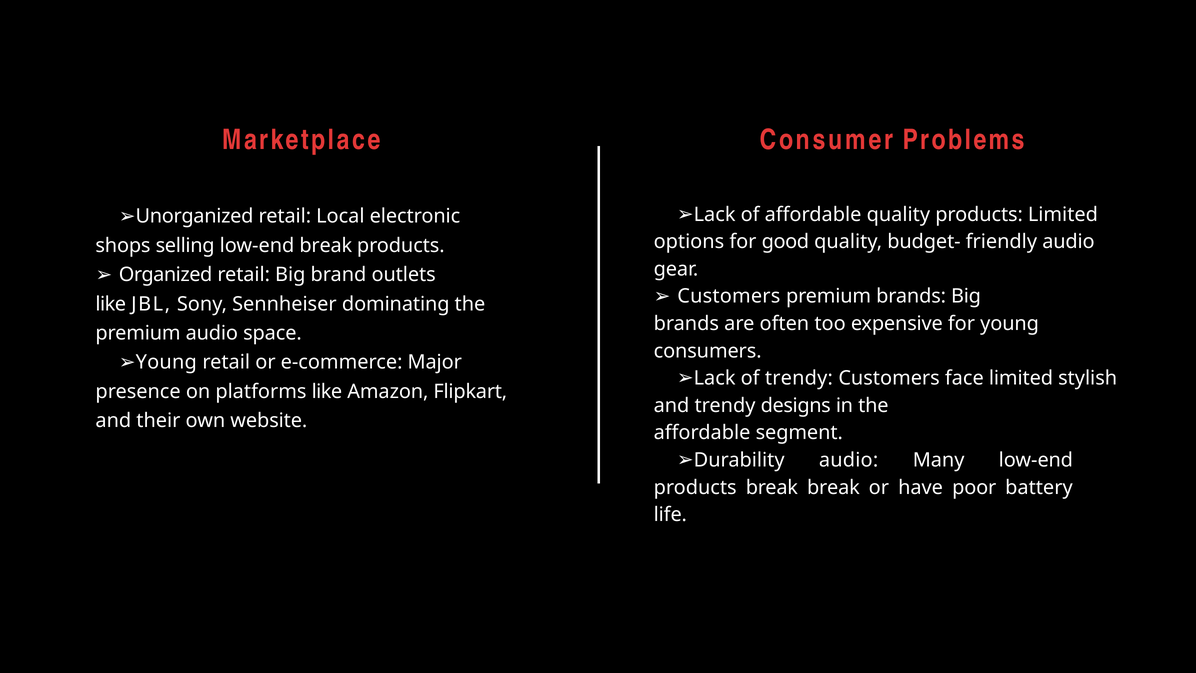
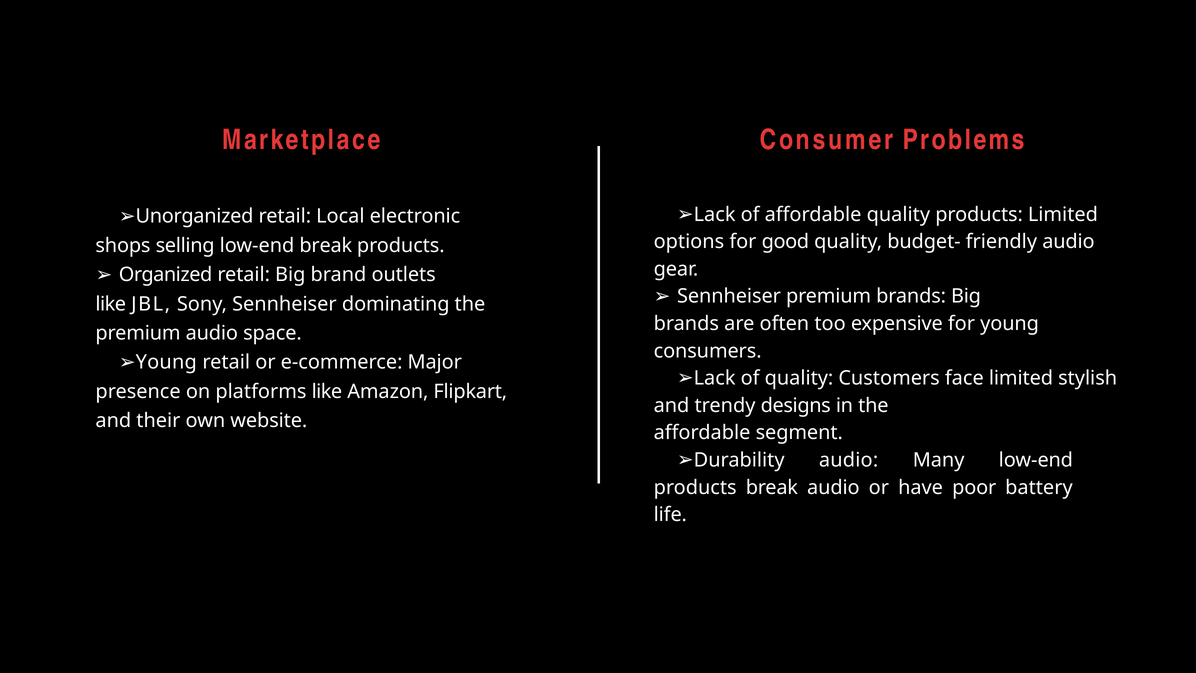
Customers at (729, 296): Customers -> Sennheiser
of trendy: trendy -> quality
break break: break -> audio
